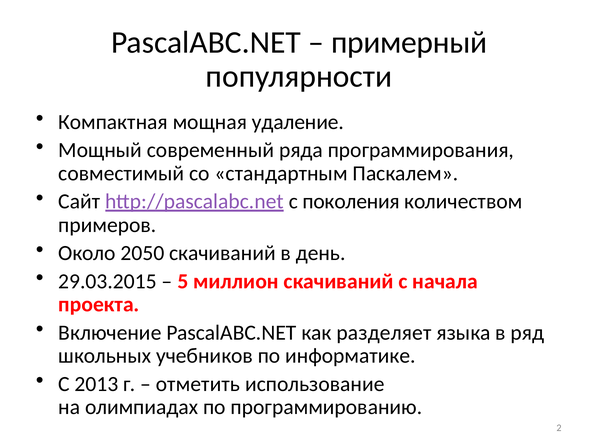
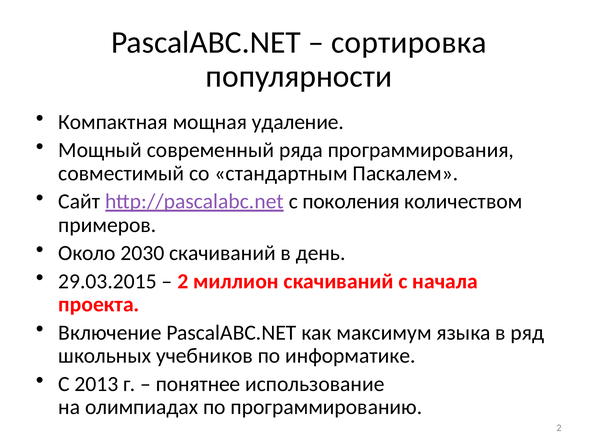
примерный: примерный -> сортировка
2050: 2050 -> 2030
5 at (183, 282): 5 -> 2
разделяет: разделяет -> максимум
отметить: отметить -> понятнее
